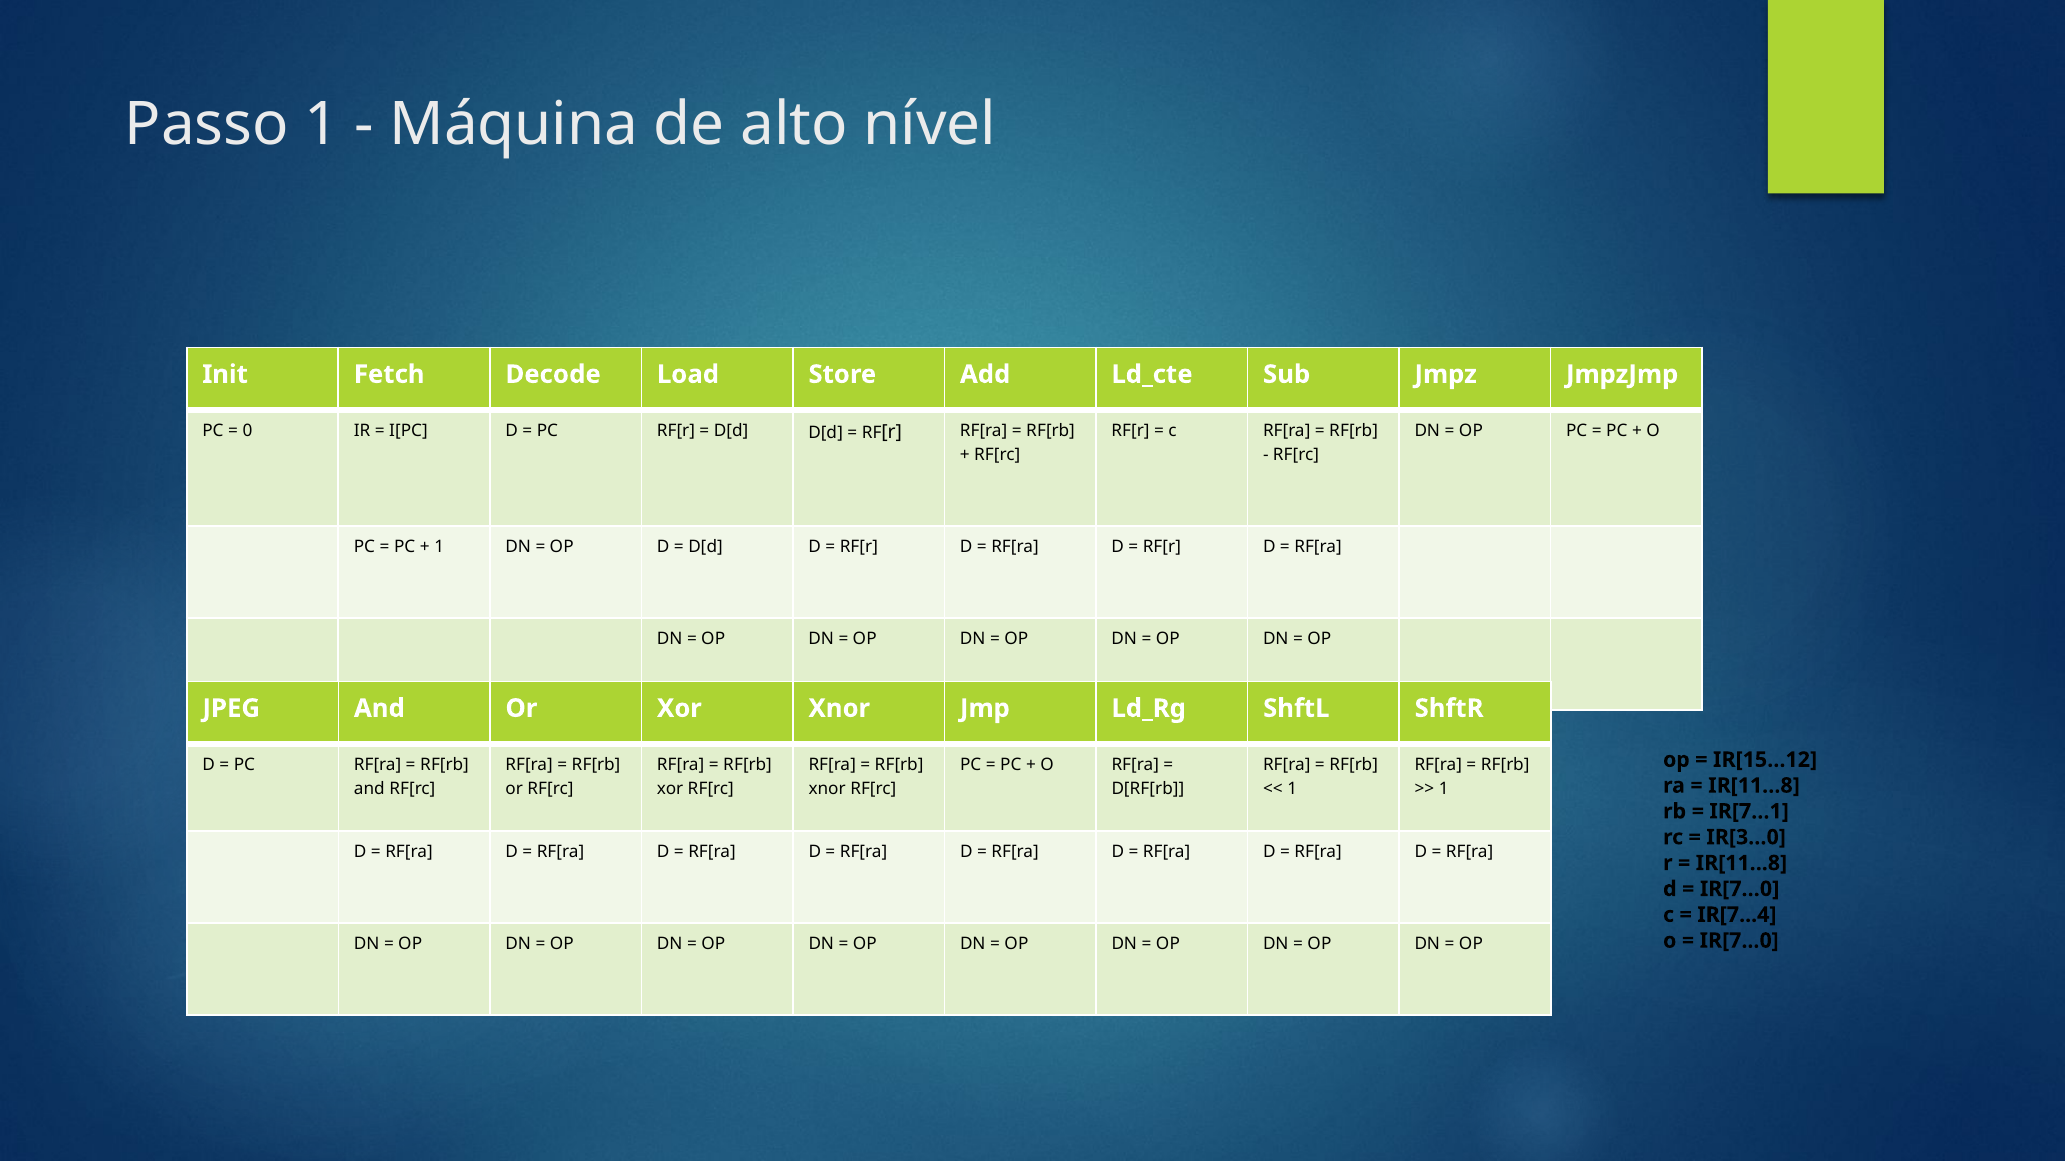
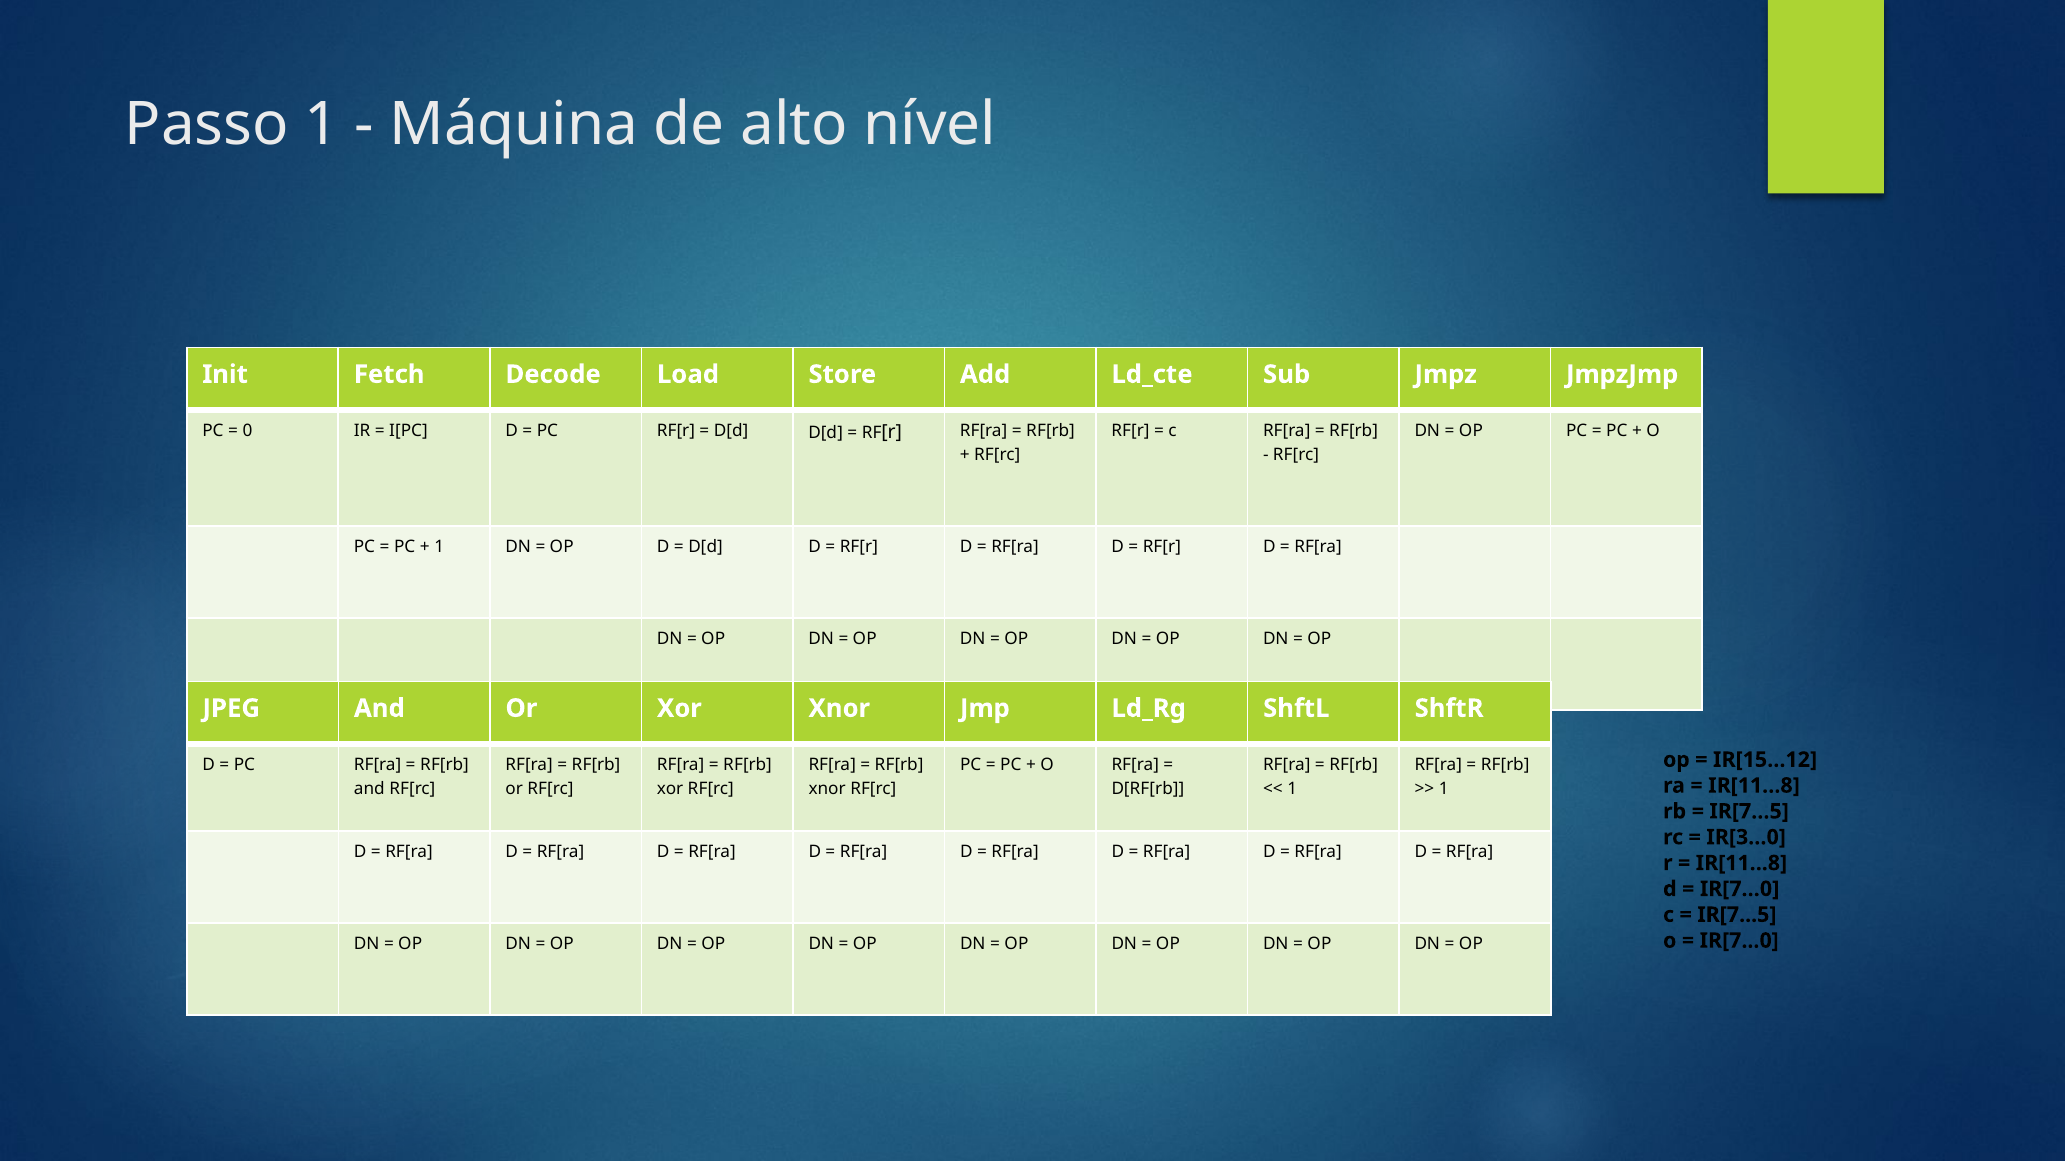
IR[7…1: IR[7…1 -> IR[7…5
IR[7...4: IR[7...4 -> IR[7...5
